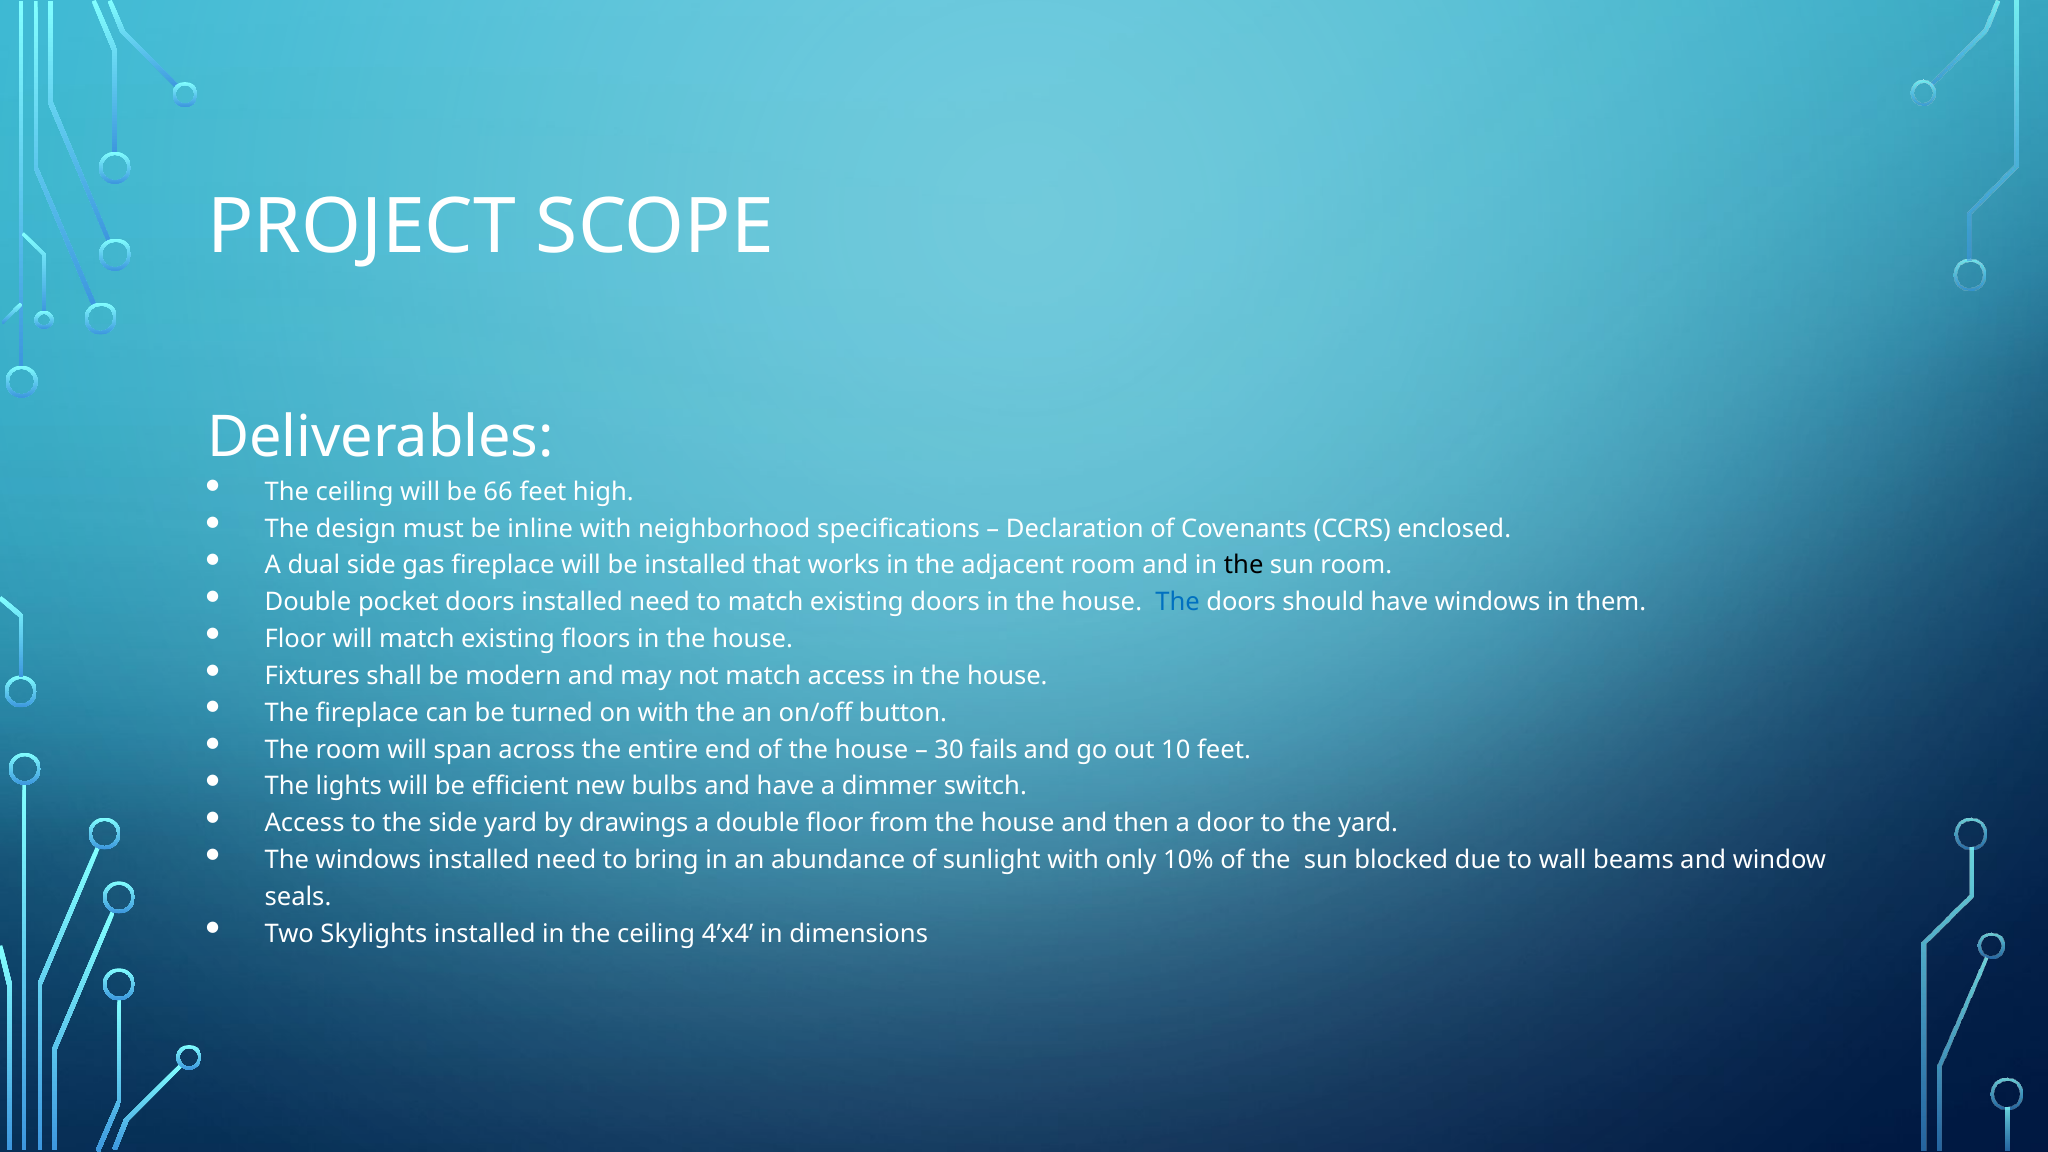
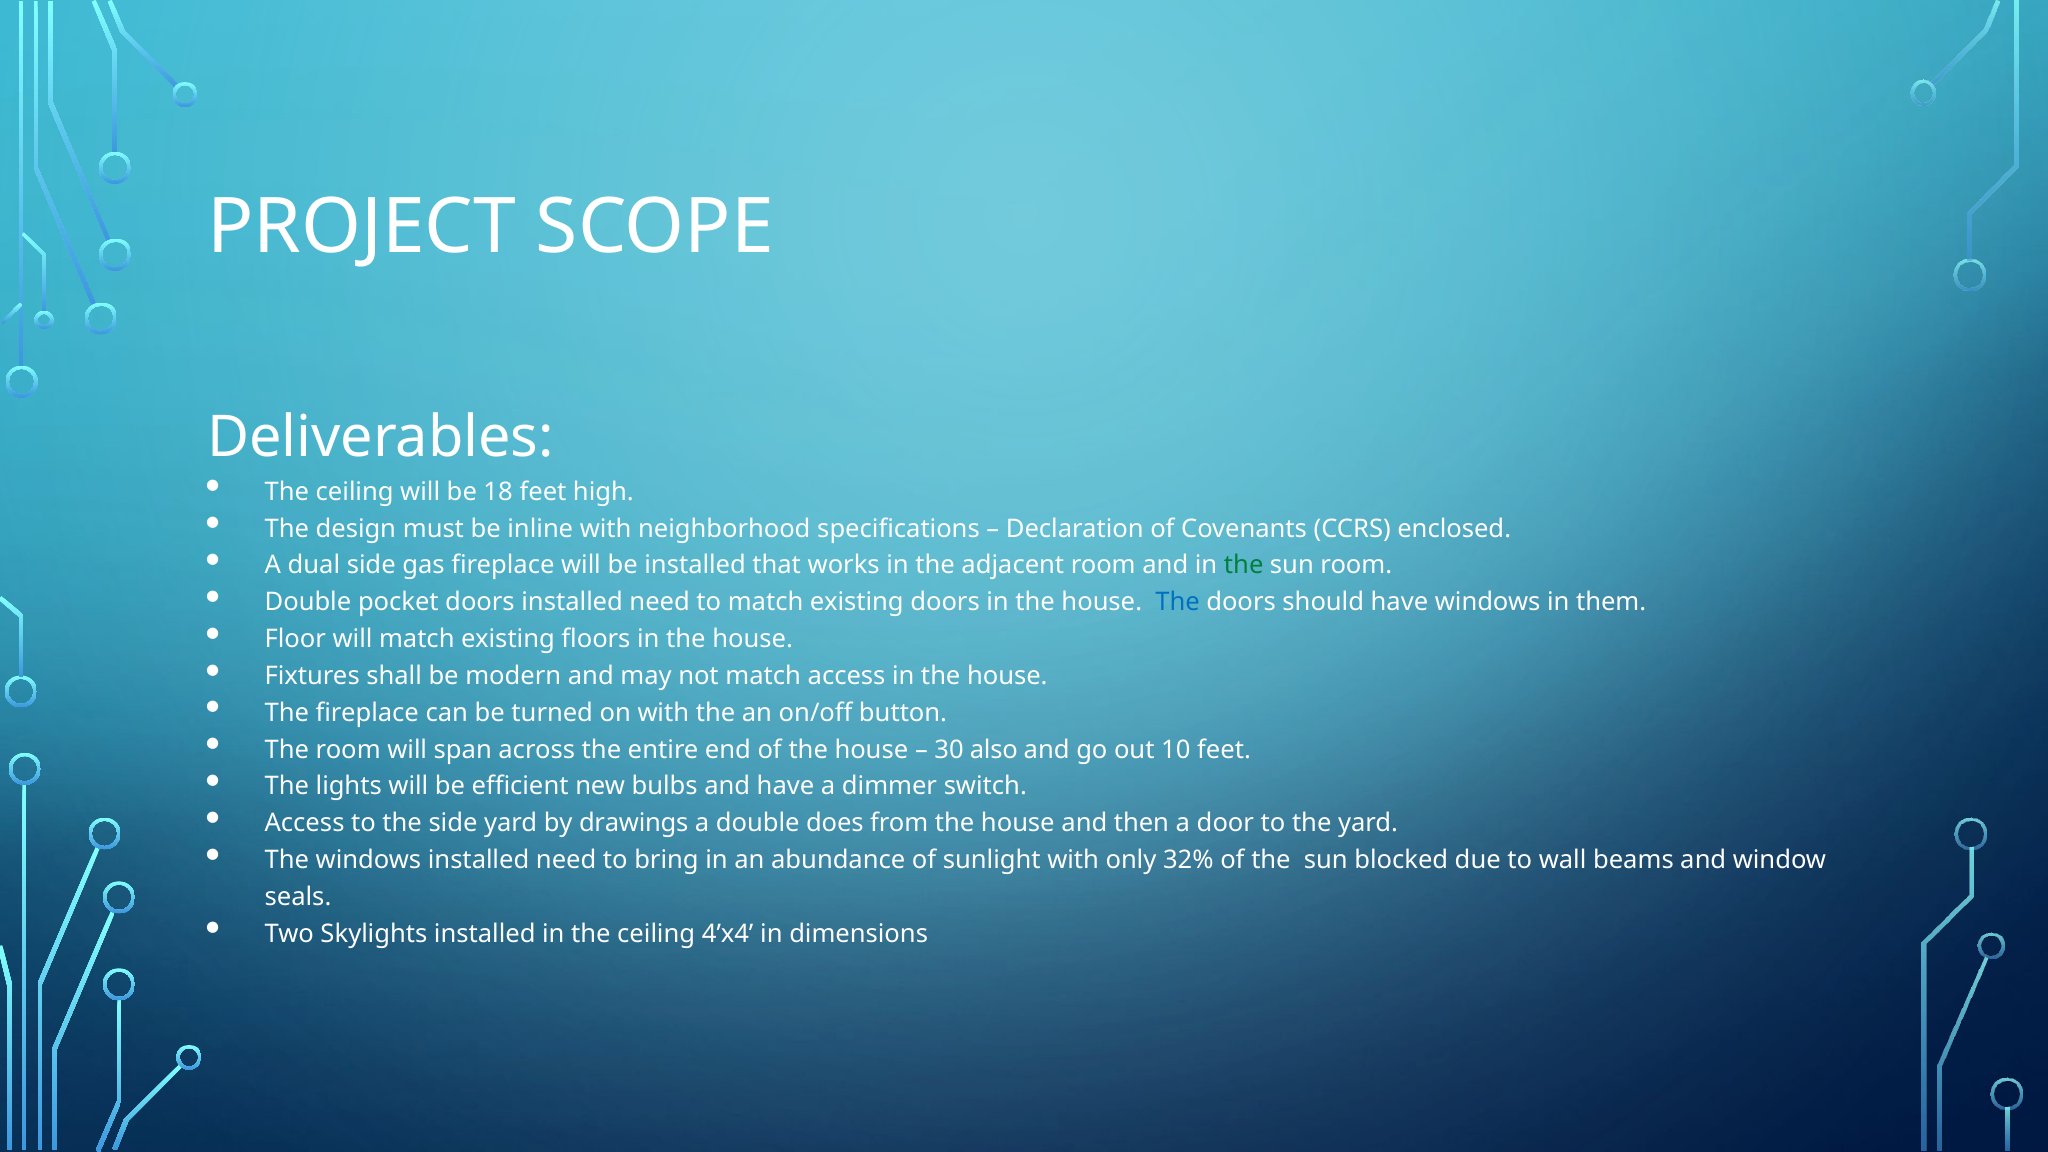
66: 66 -> 18
the at (1244, 565) colour: black -> green
fails: fails -> also
double floor: floor -> does
10%: 10% -> 32%
